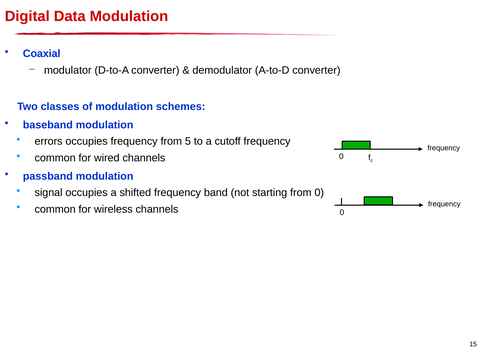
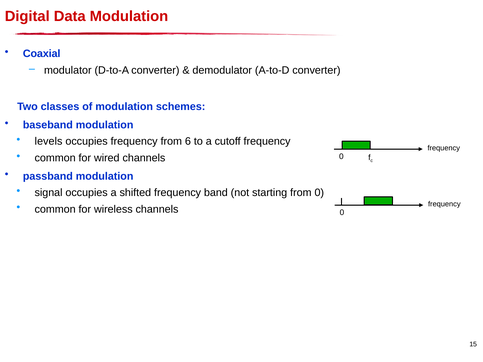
errors: errors -> levels
5: 5 -> 6
